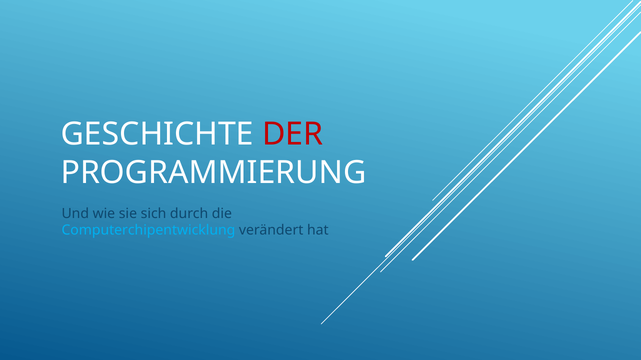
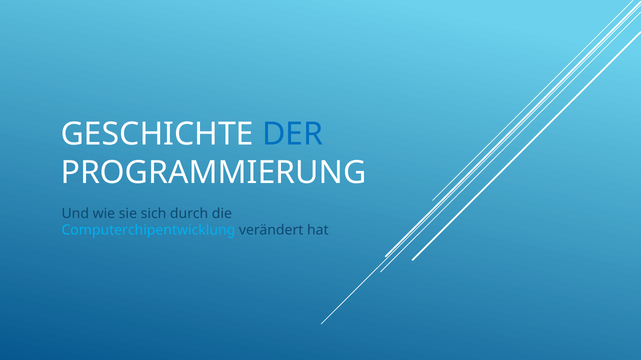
DER colour: red -> blue
